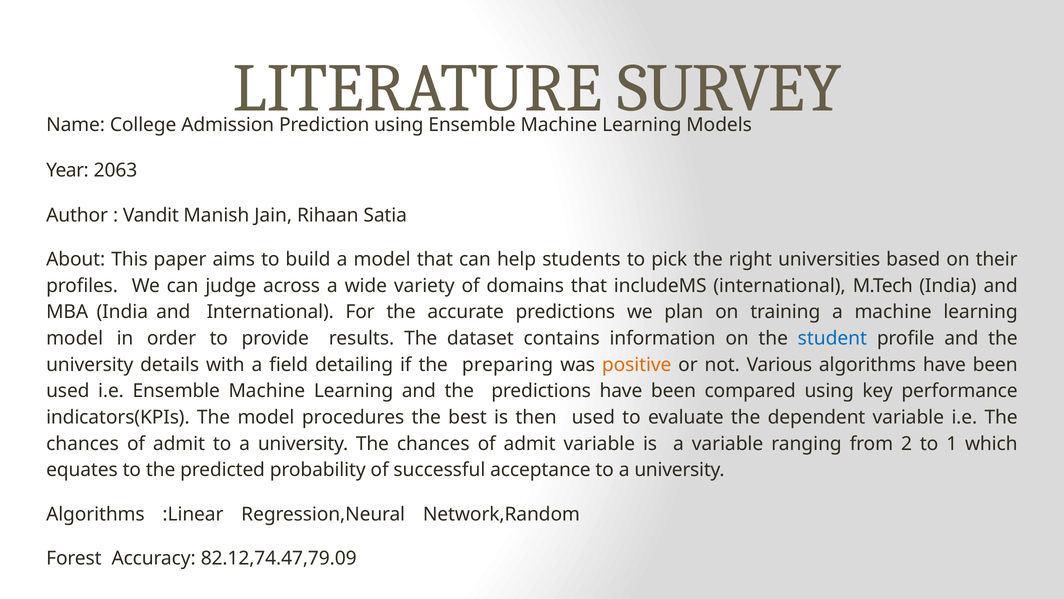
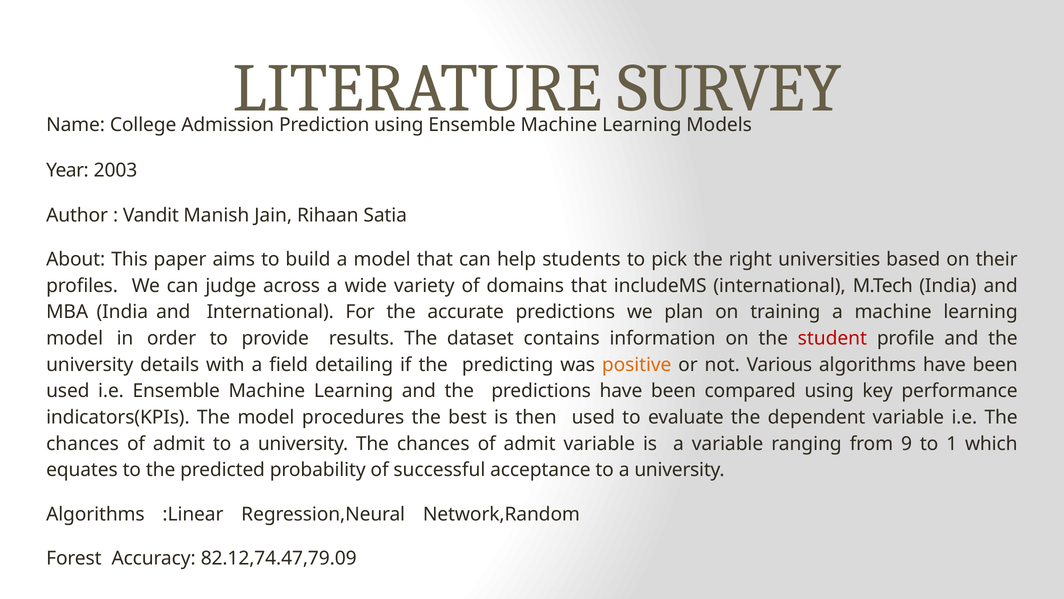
2063: 2063 -> 2003
student colour: blue -> red
preparing: preparing -> predicting
2: 2 -> 9
